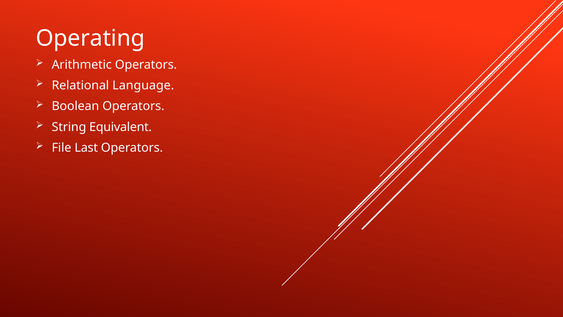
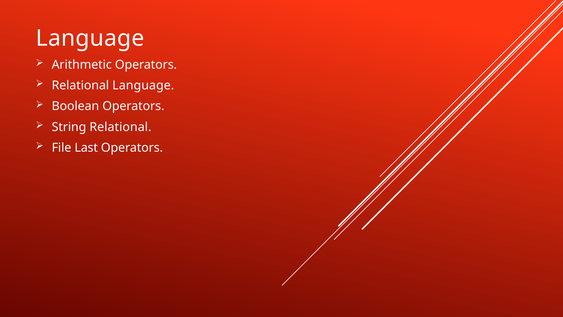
Operating at (90, 38): Operating -> Language
String Equivalent: Equivalent -> Relational
